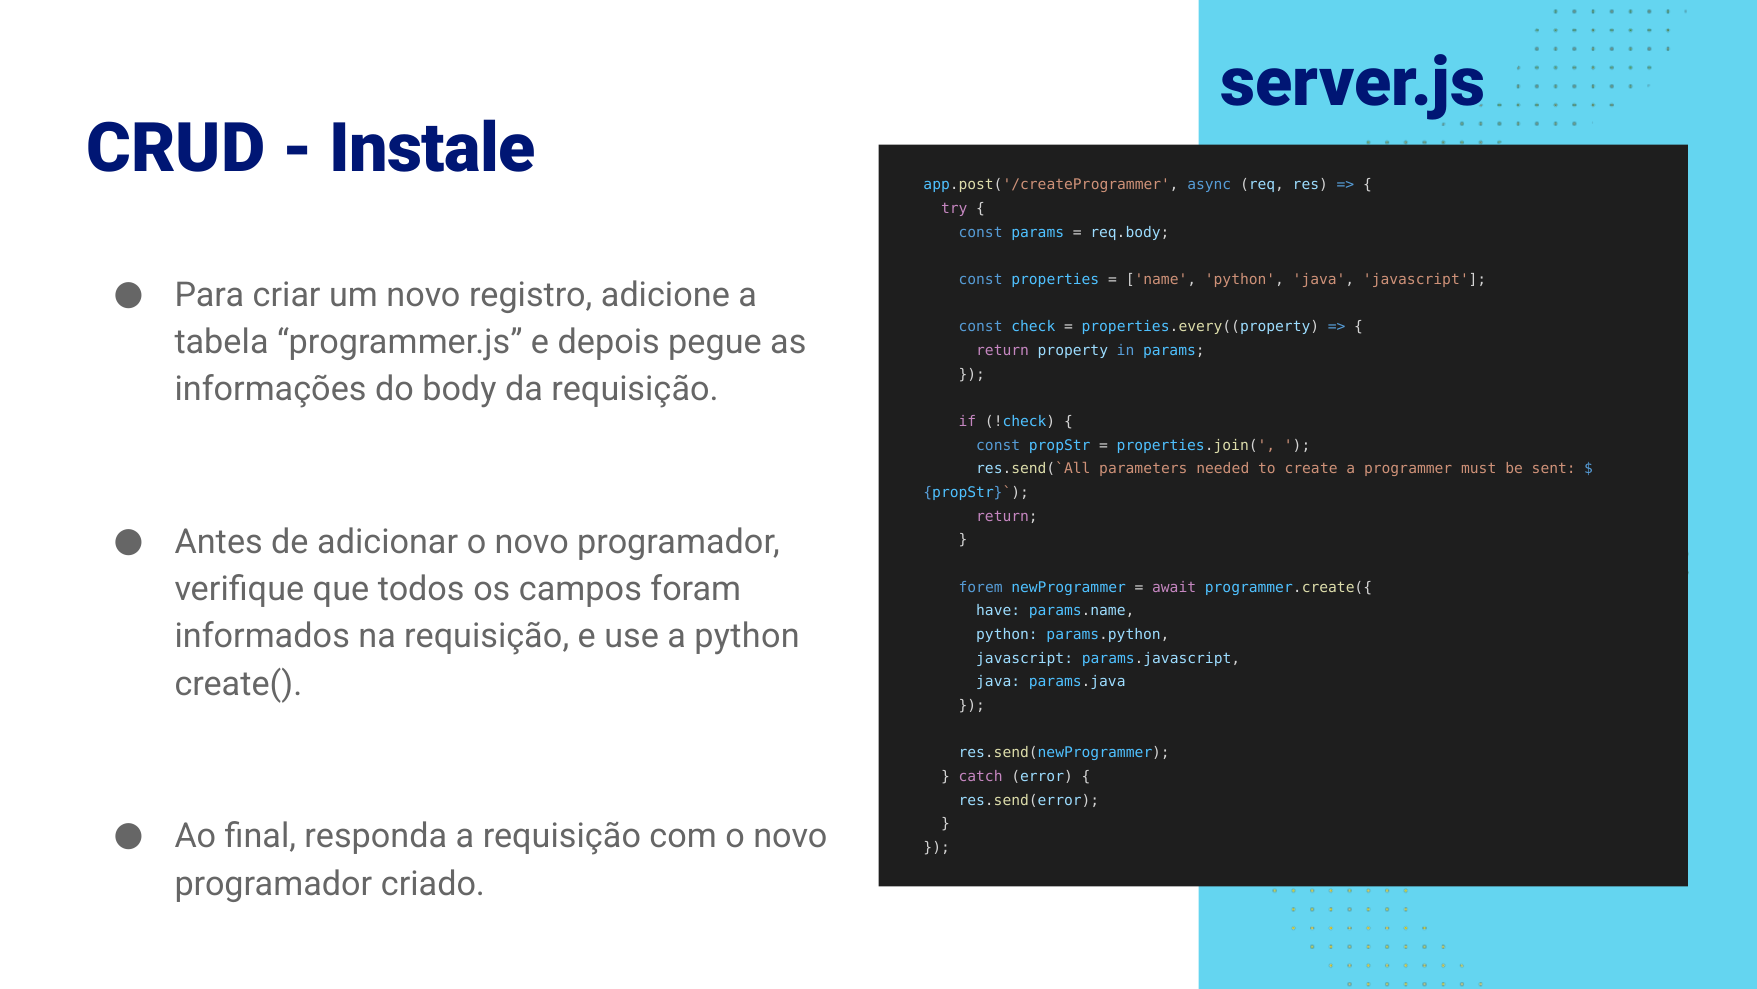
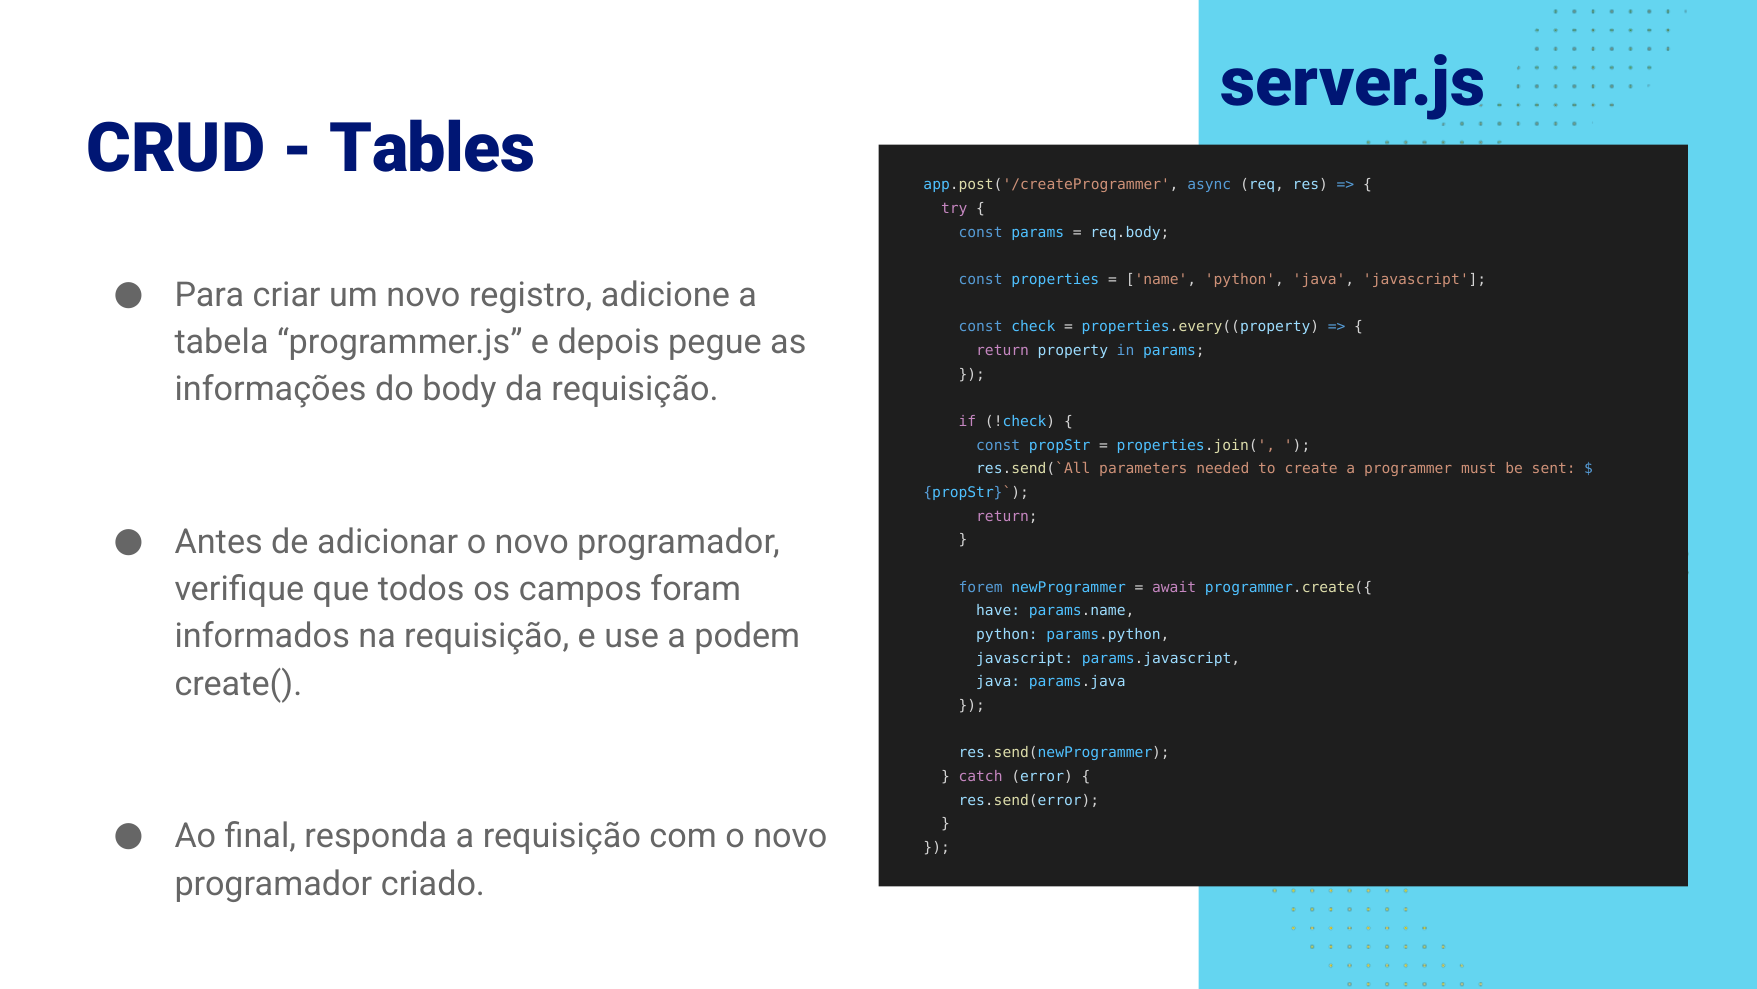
Instale: Instale -> Tables
a python: python -> podem
